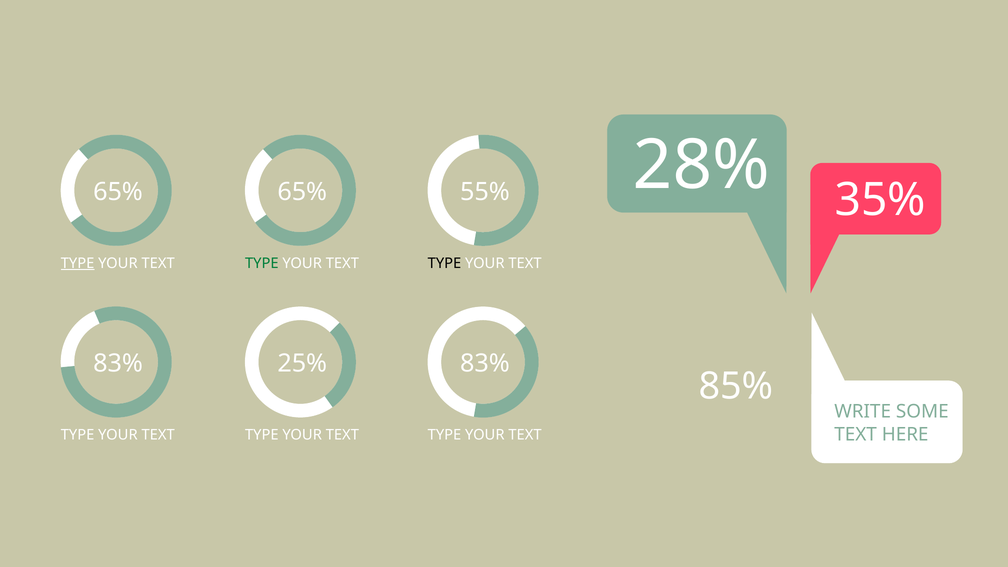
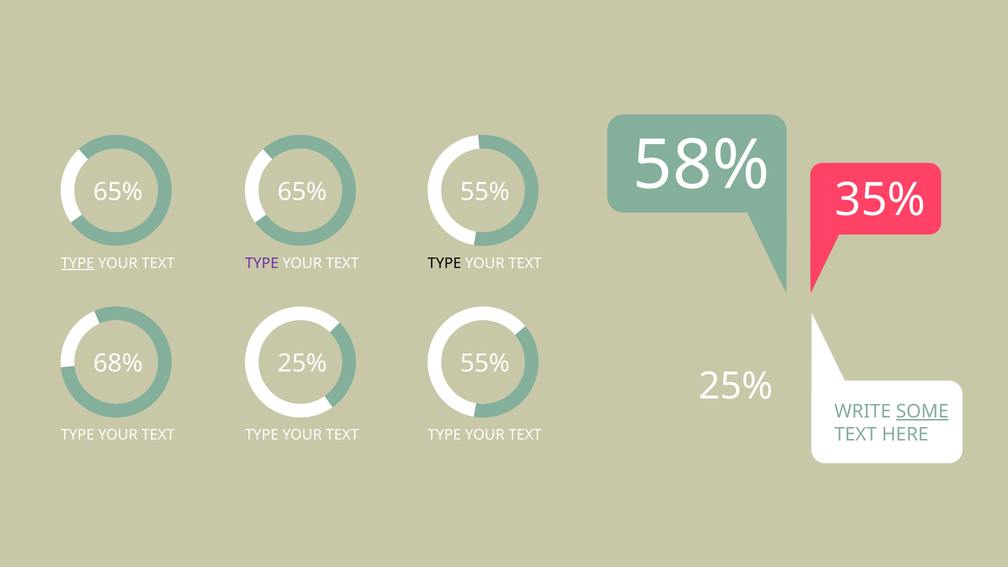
28%: 28% -> 58%
TYPE at (262, 263) colour: green -> purple
83% at (118, 364): 83% -> 68%
83% at (485, 364): 83% -> 55%
85% at (736, 386): 85% -> 25%
SOME underline: none -> present
